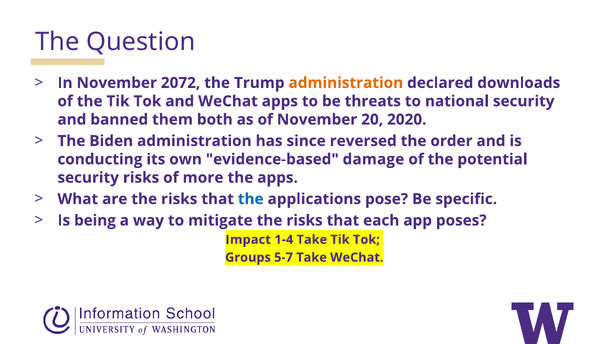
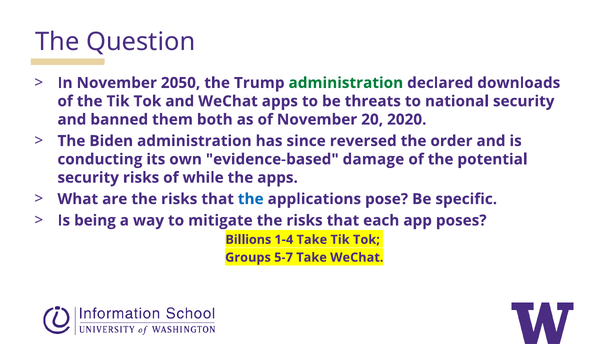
2072: 2072 -> 2050
administration at (346, 83) colour: orange -> green
more: more -> while
Impact: Impact -> Billions
